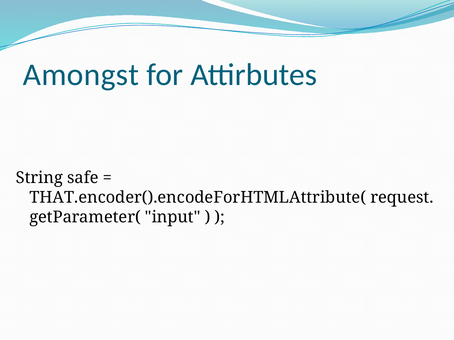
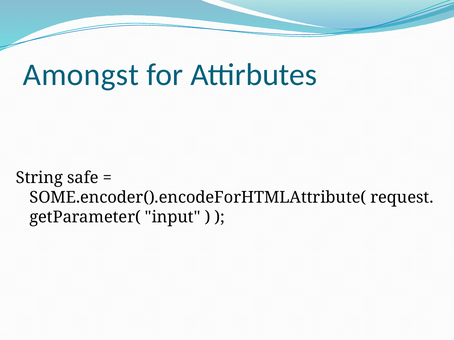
THAT.encoder().encodeForHTMLAttribute(: THAT.encoder().encodeForHTMLAttribute( -> SOME.encoder().encodeForHTMLAttribute(
